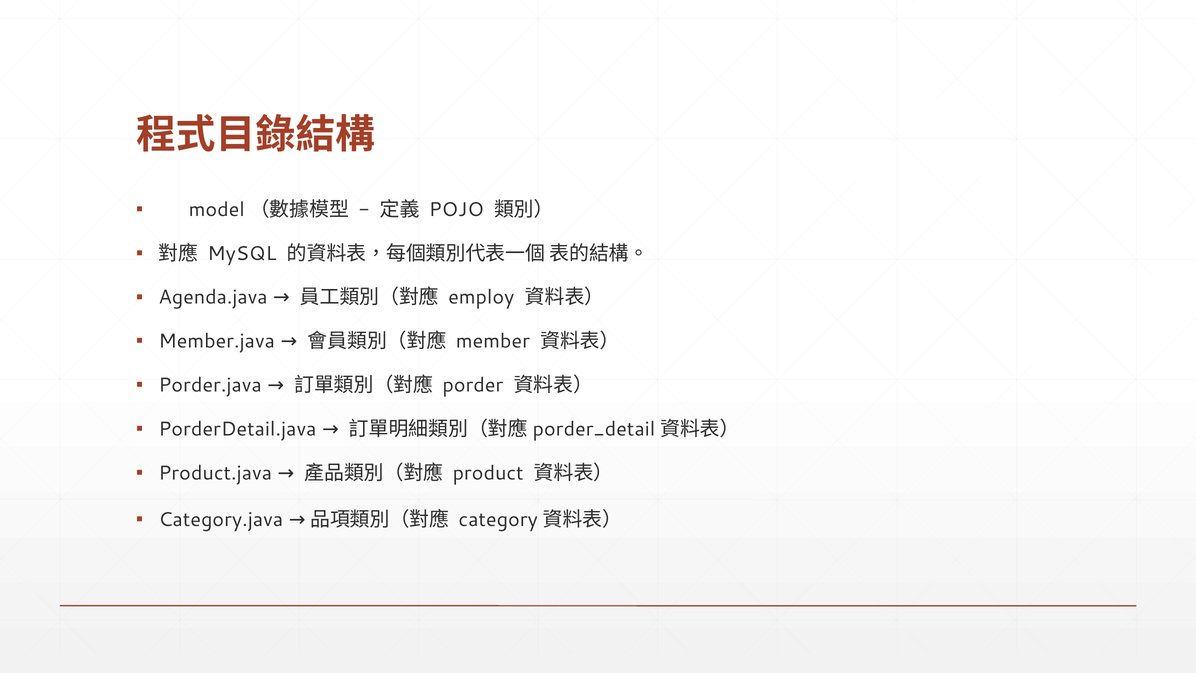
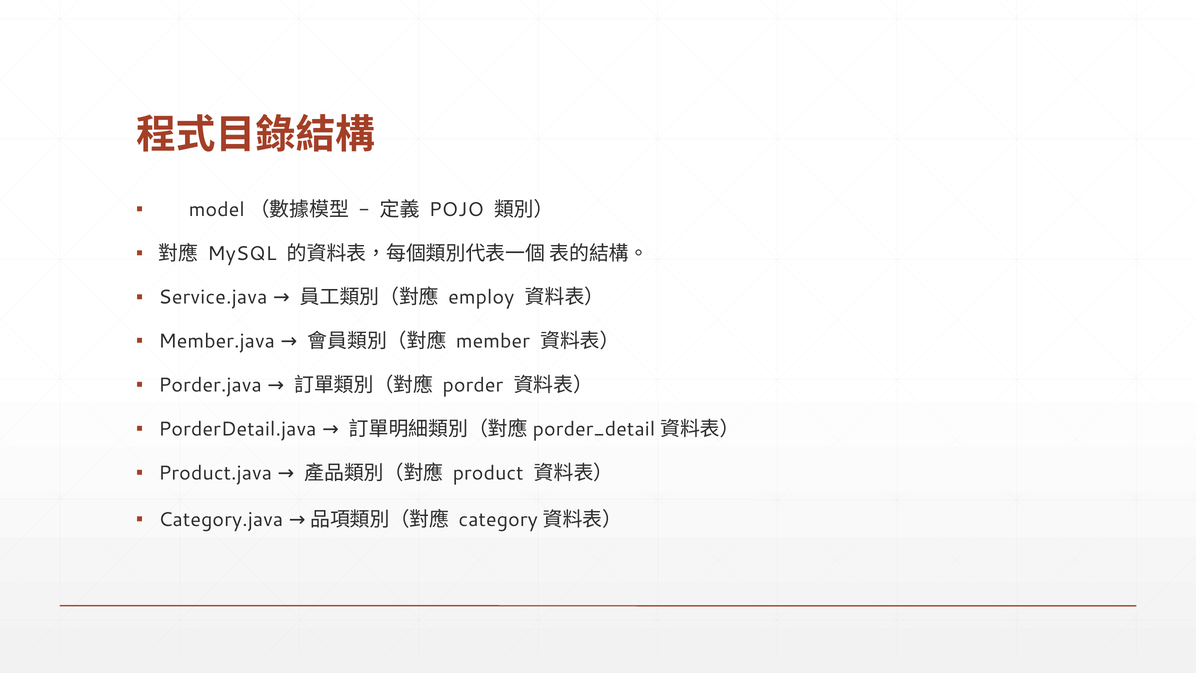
Agenda.java: Agenda.java -> Service.java
